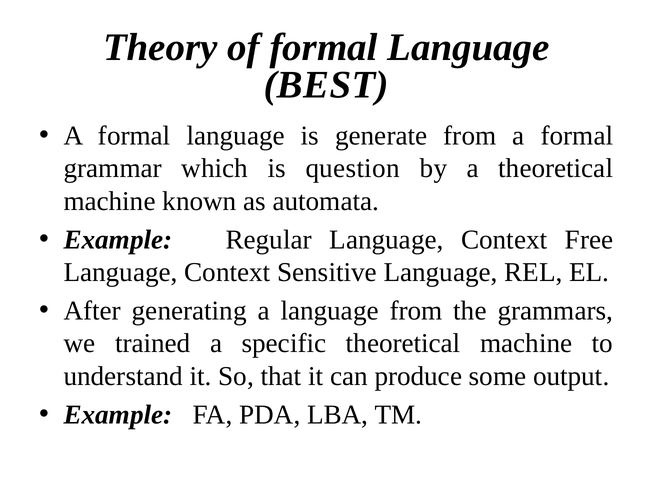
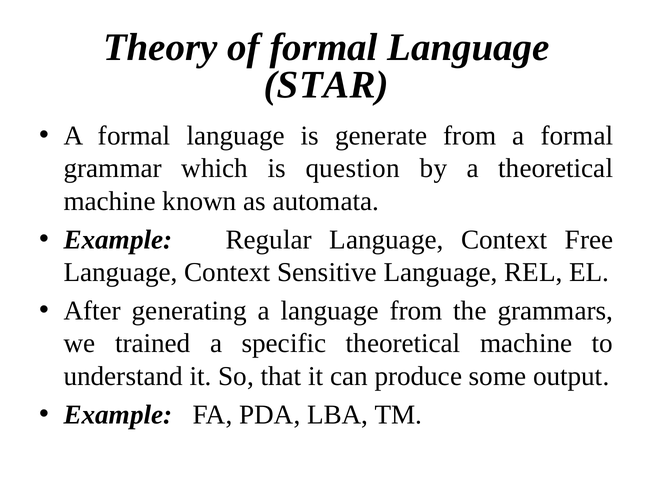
BEST: BEST -> STAR
